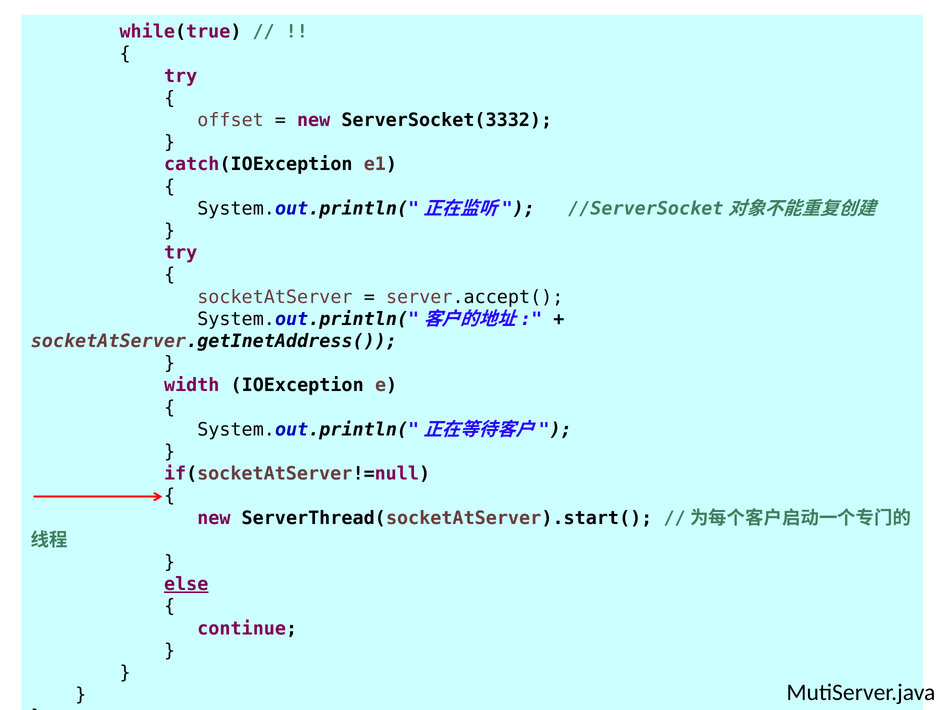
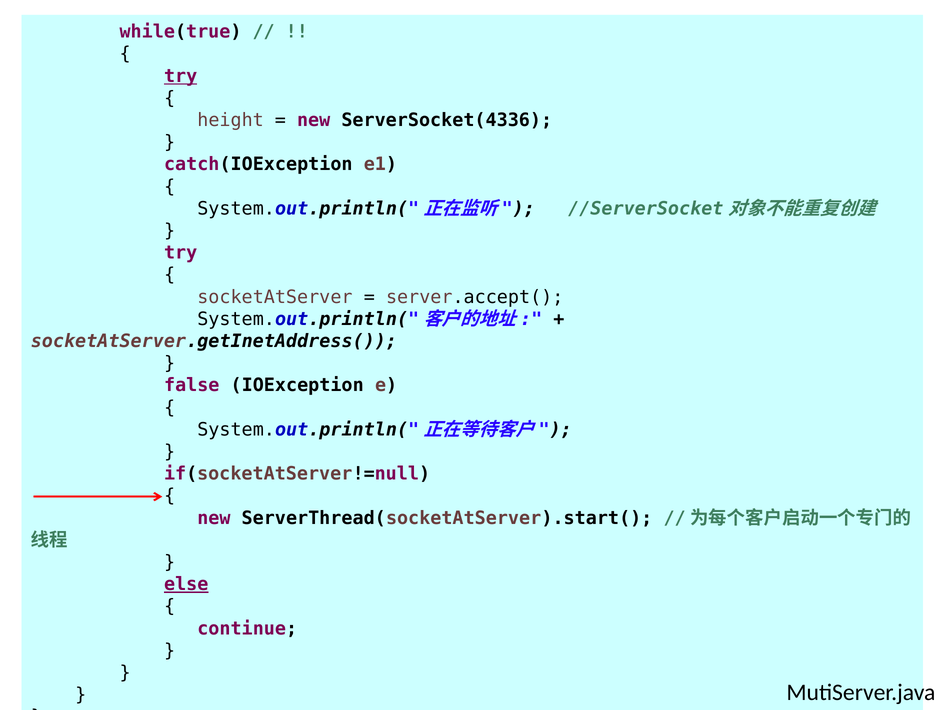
try at (181, 76) underline: none -> present
offset: offset -> height
ServerSocket(3332: ServerSocket(3332 -> ServerSocket(4336
width: width -> false
